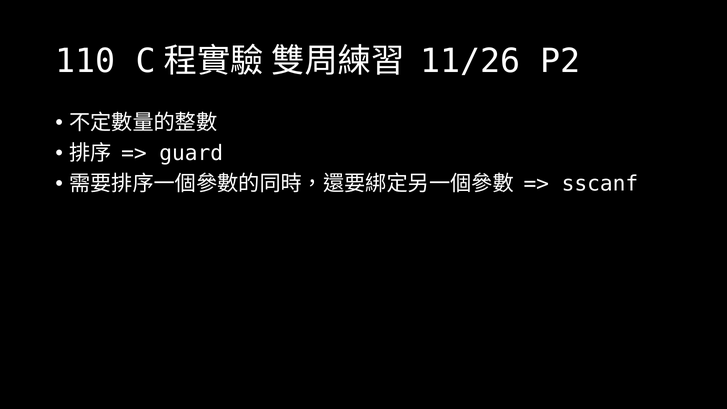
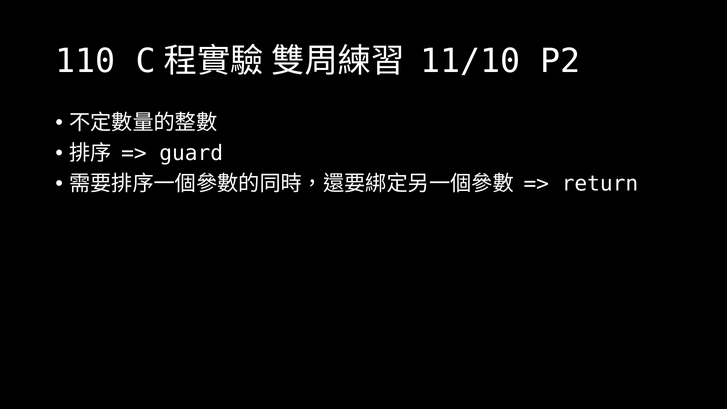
11/26: 11/26 -> 11/10
sscanf: sscanf -> return
